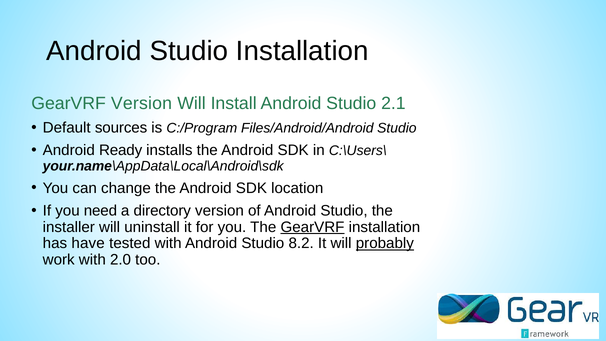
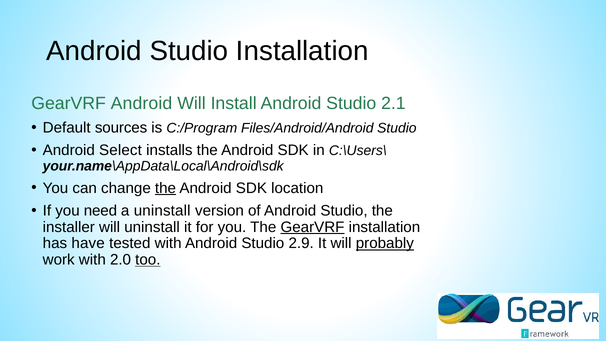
GearVRF Version: Version -> Android
Ready: Ready -> Select
the at (166, 188) underline: none -> present
a directory: directory -> uninstall
8.2: 8.2 -> 2.9
too underline: none -> present
